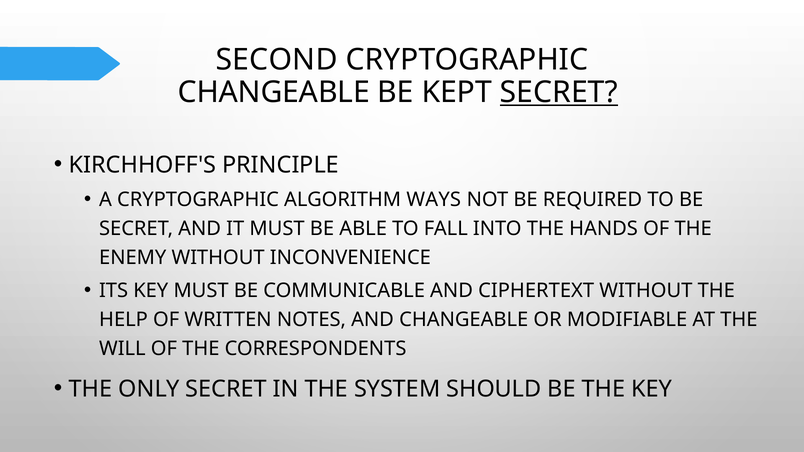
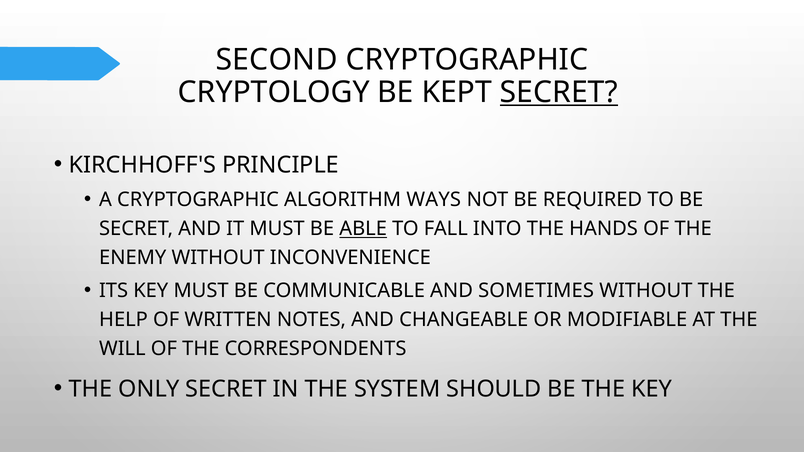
CHANGEABLE at (274, 92): CHANGEABLE -> CRYPTOLOGY
ABLE underline: none -> present
CIPHERTEXT: CIPHERTEXT -> SOMETIMES
